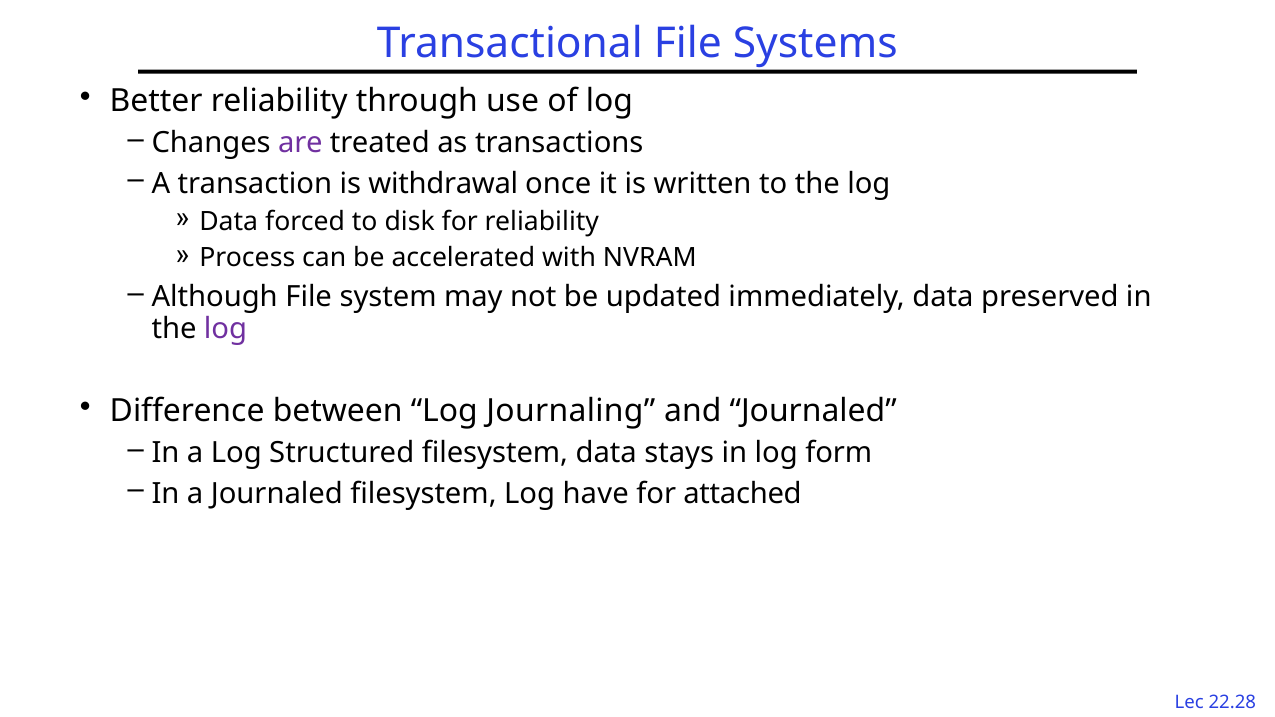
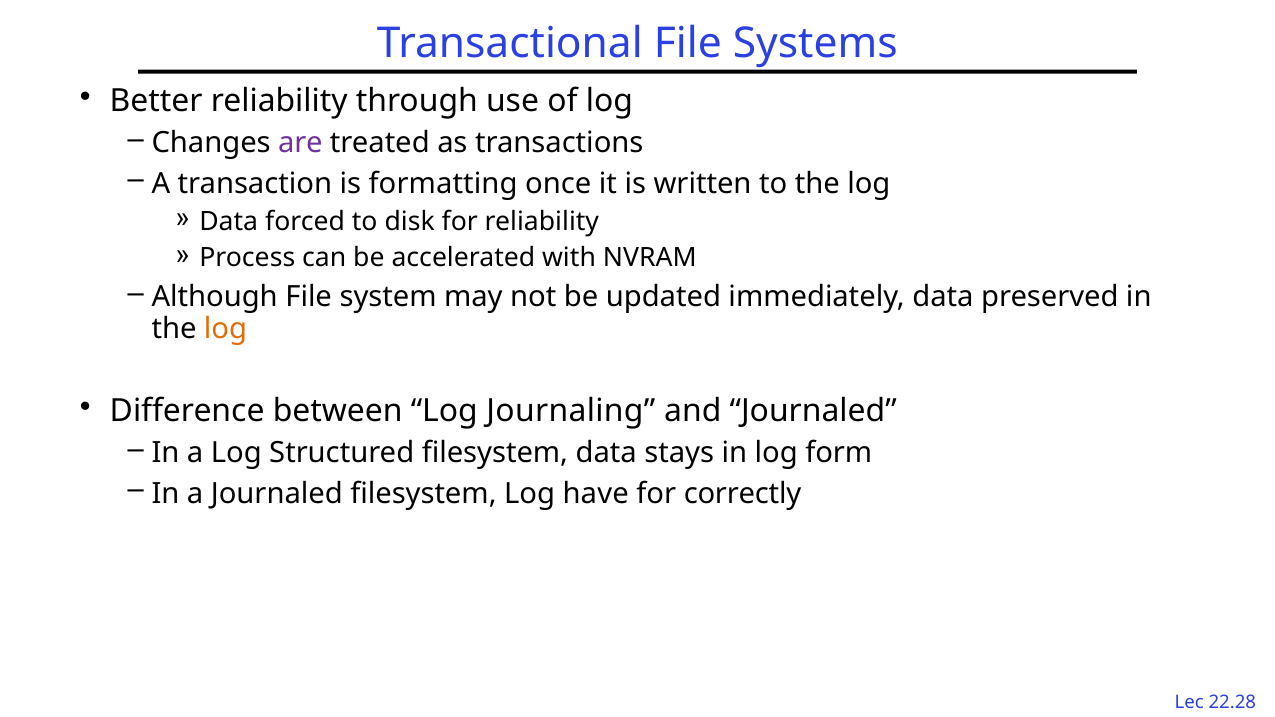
withdrawal: withdrawal -> formatting
log at (226, 329) colour: purple -> orange
attached: attached -> correctly
